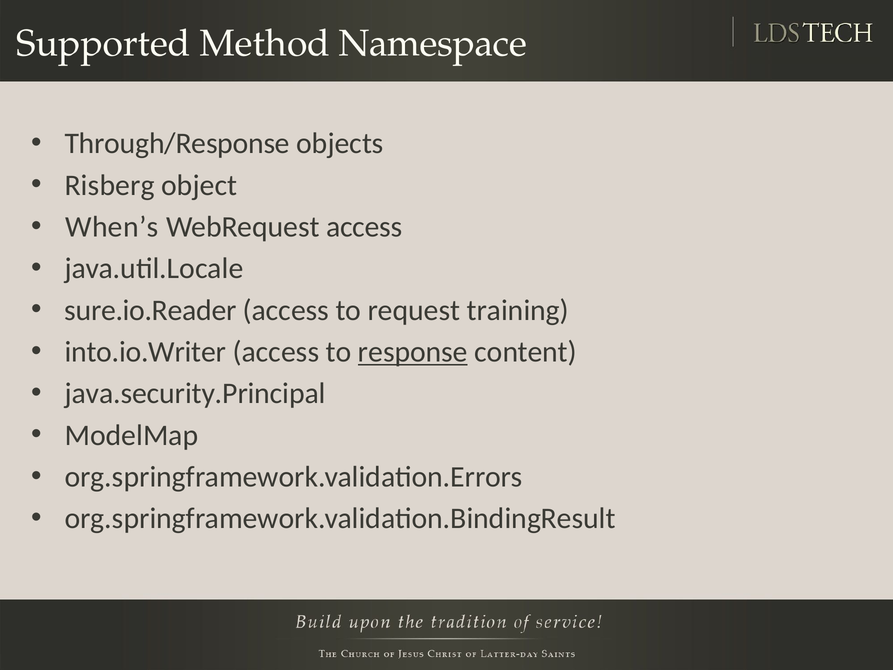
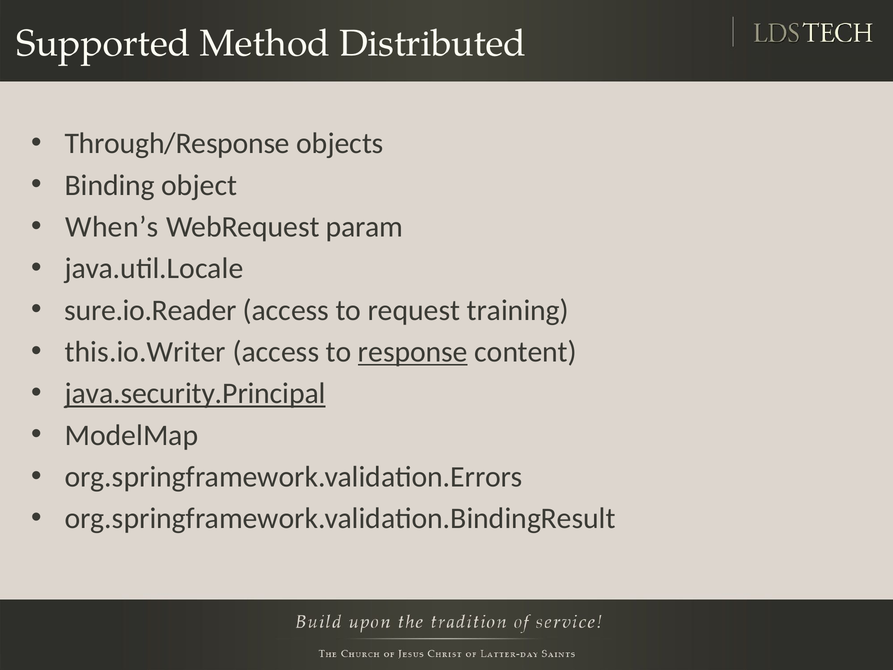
Namespace: Namespace -> Distributed
Risberg: Risberg -> Binding
WebRequest access: access -> param
into.io.Writer: into.io.Writer -> this.io.Writer
java.security.Principal underline: none -> present
